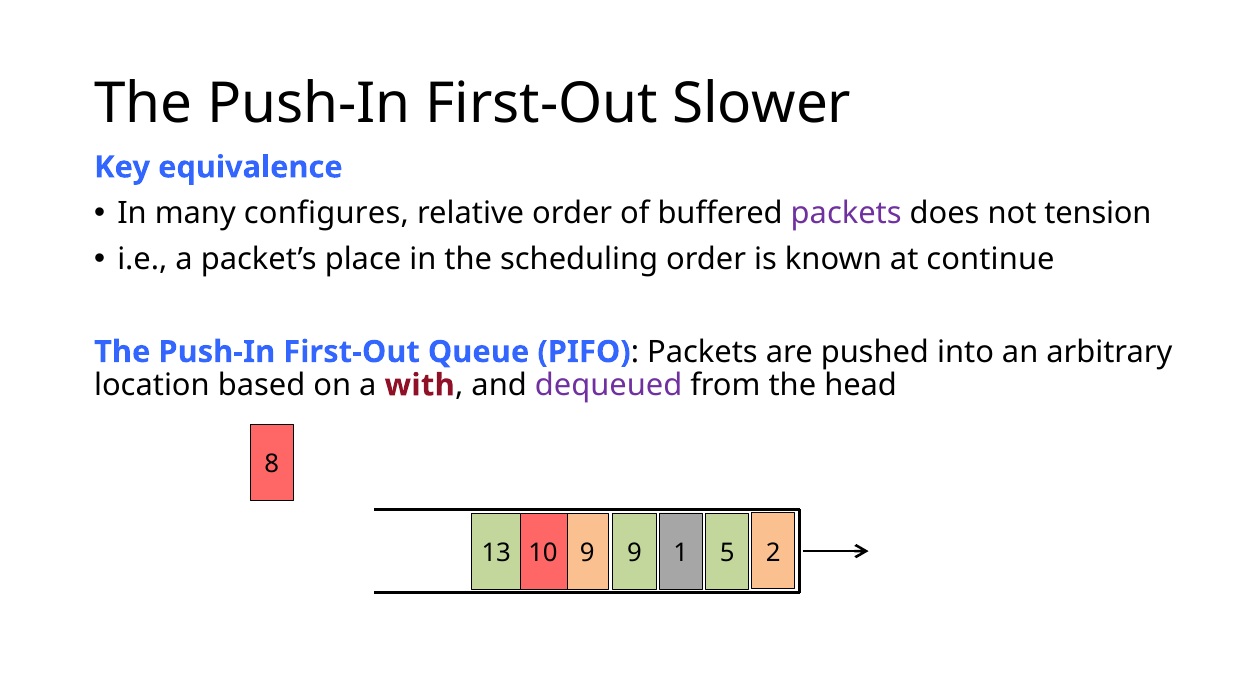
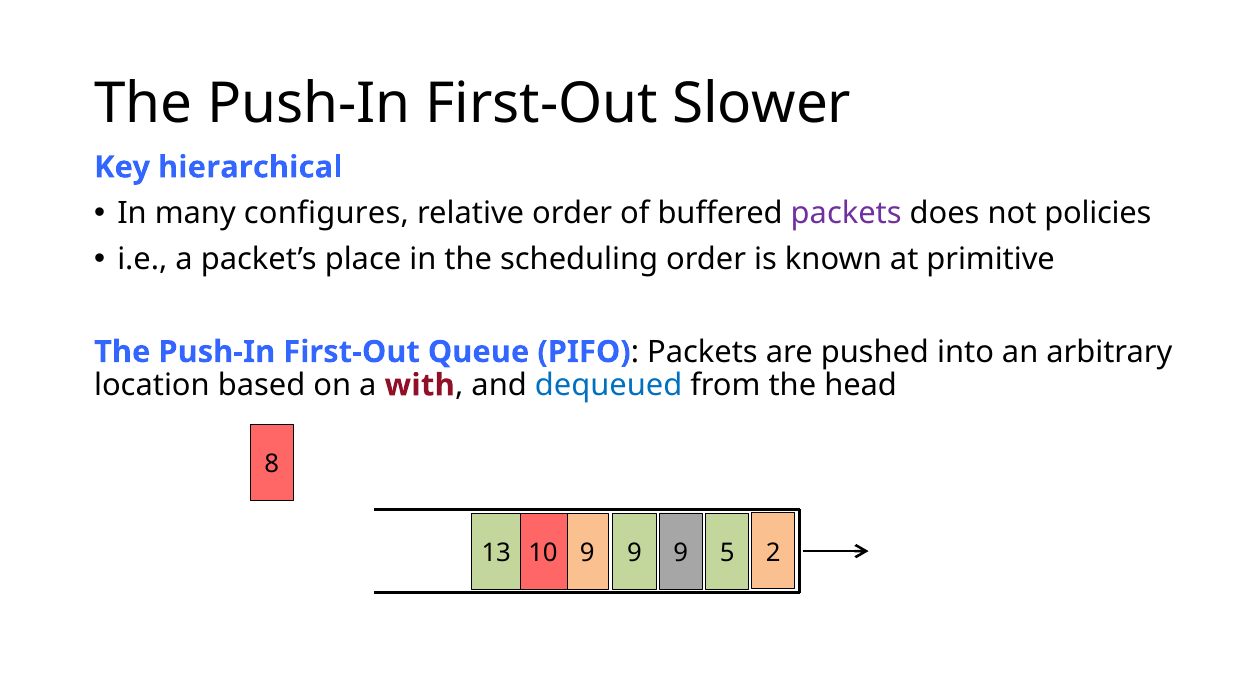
equivalence: equivalence -> hierarchical
tension: tension -> policies
continue: continue -> primitive
dequeued colour: purple -> blue
1 at (681, 553): 1 -> 9
